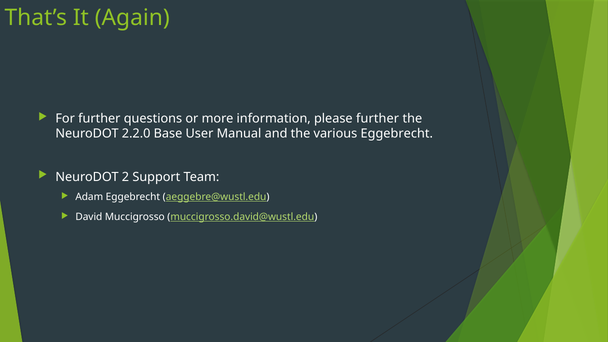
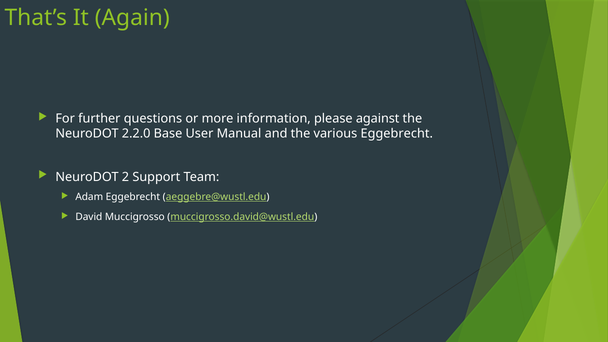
please further: further -> against
